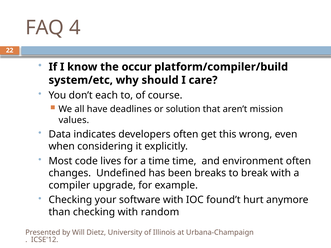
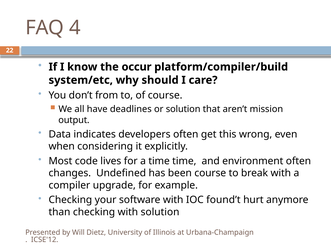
each: each -> from
values: values -> output
been breaks: breaks -> course
with random: random -> solution
